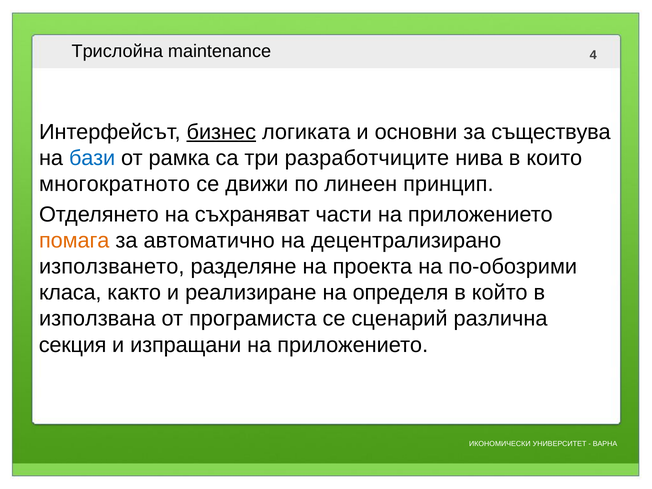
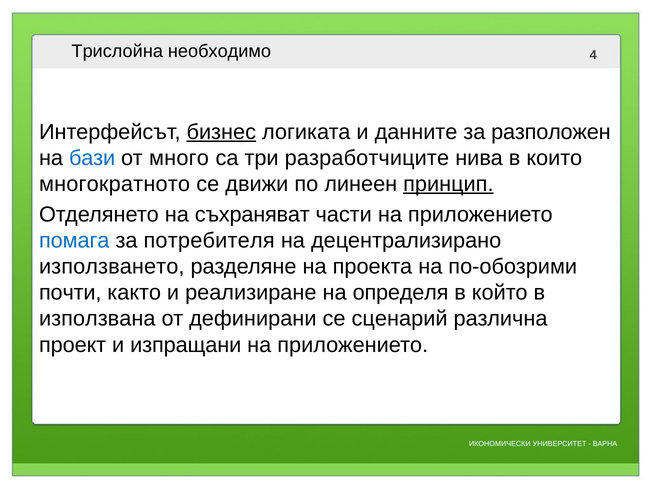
maintenance: maintenance -> необходимо
основни: основни -> данните
съществува: съществува -> разположен
рамка: рамка -> много
принцип underline: none -> present
помага colour: orange -> blue
автоматично: автоматично -> потребителя
класа: класа -> почти
програмиста: програмиста -> дефинирани
секция: секция -> проект
